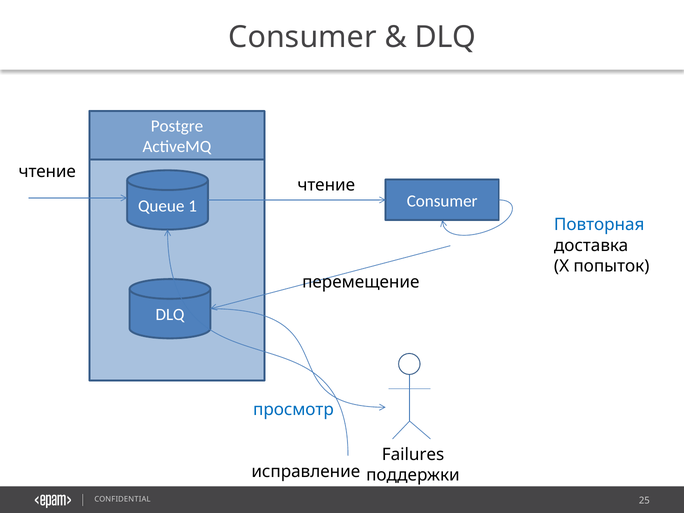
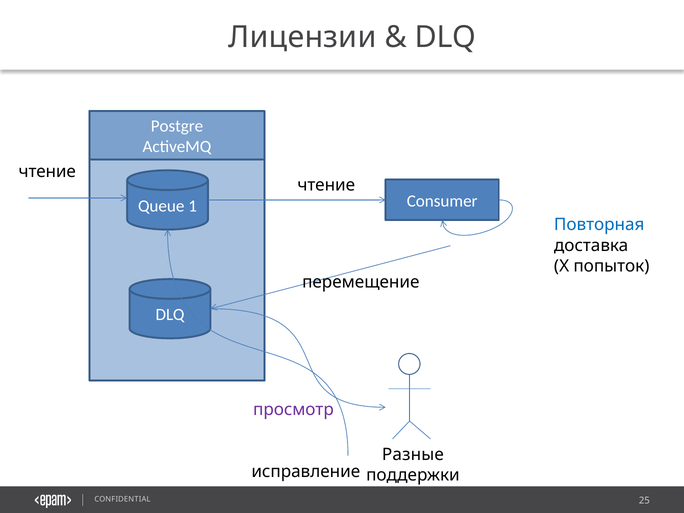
Consumer at (302, 37): Consumer -> Лицензии
просмотр colour: blue -> purple
Failures: Failures -> Разные
